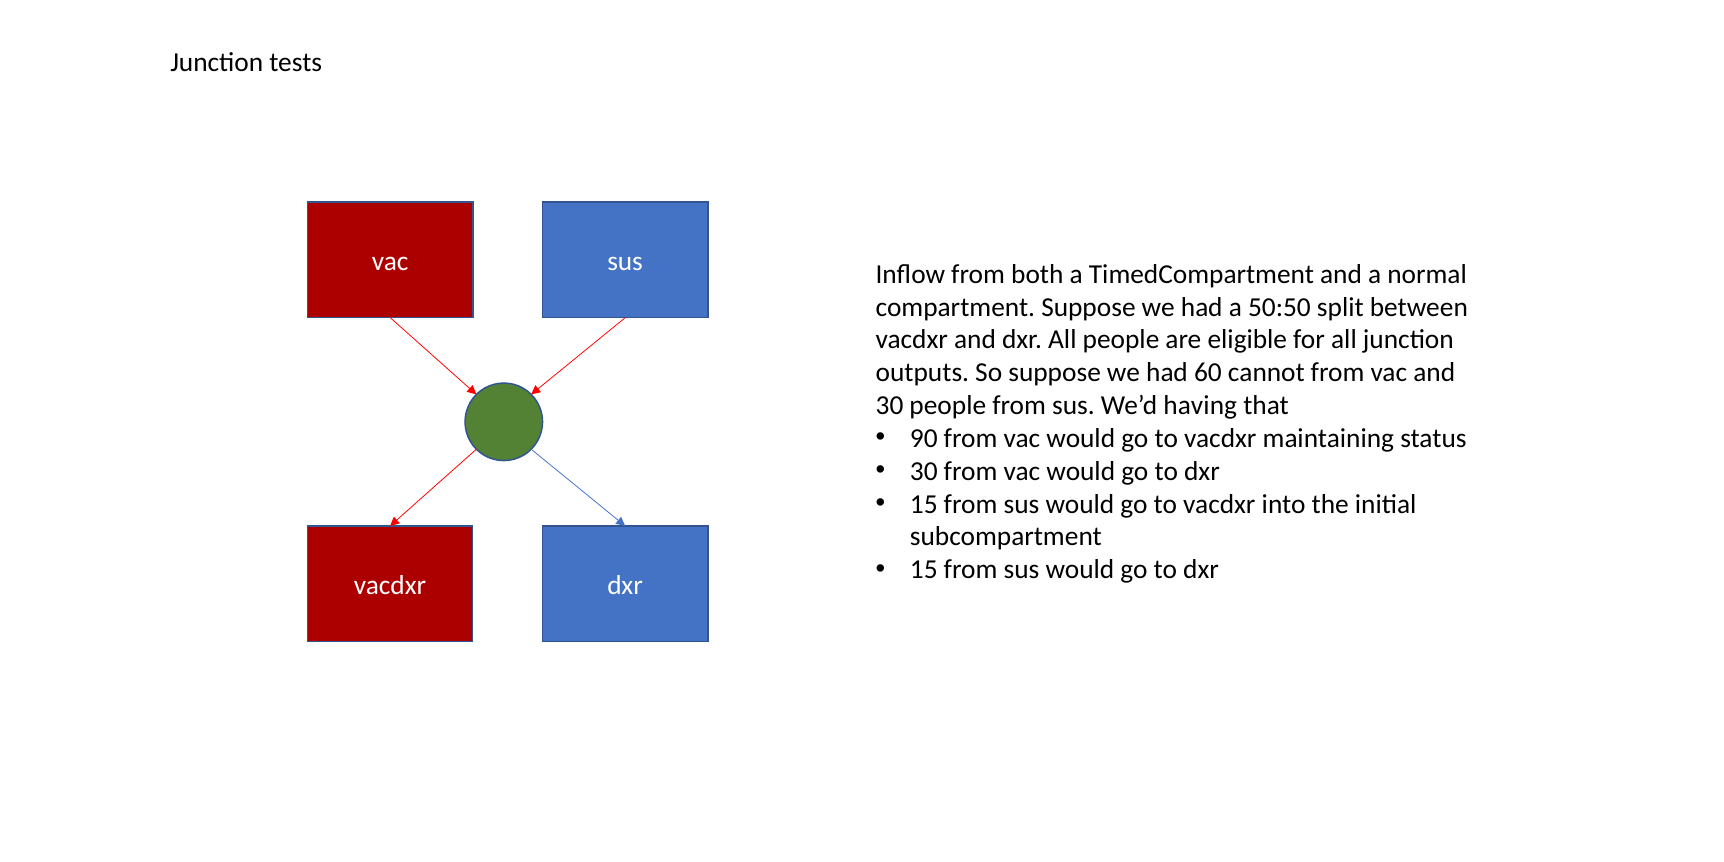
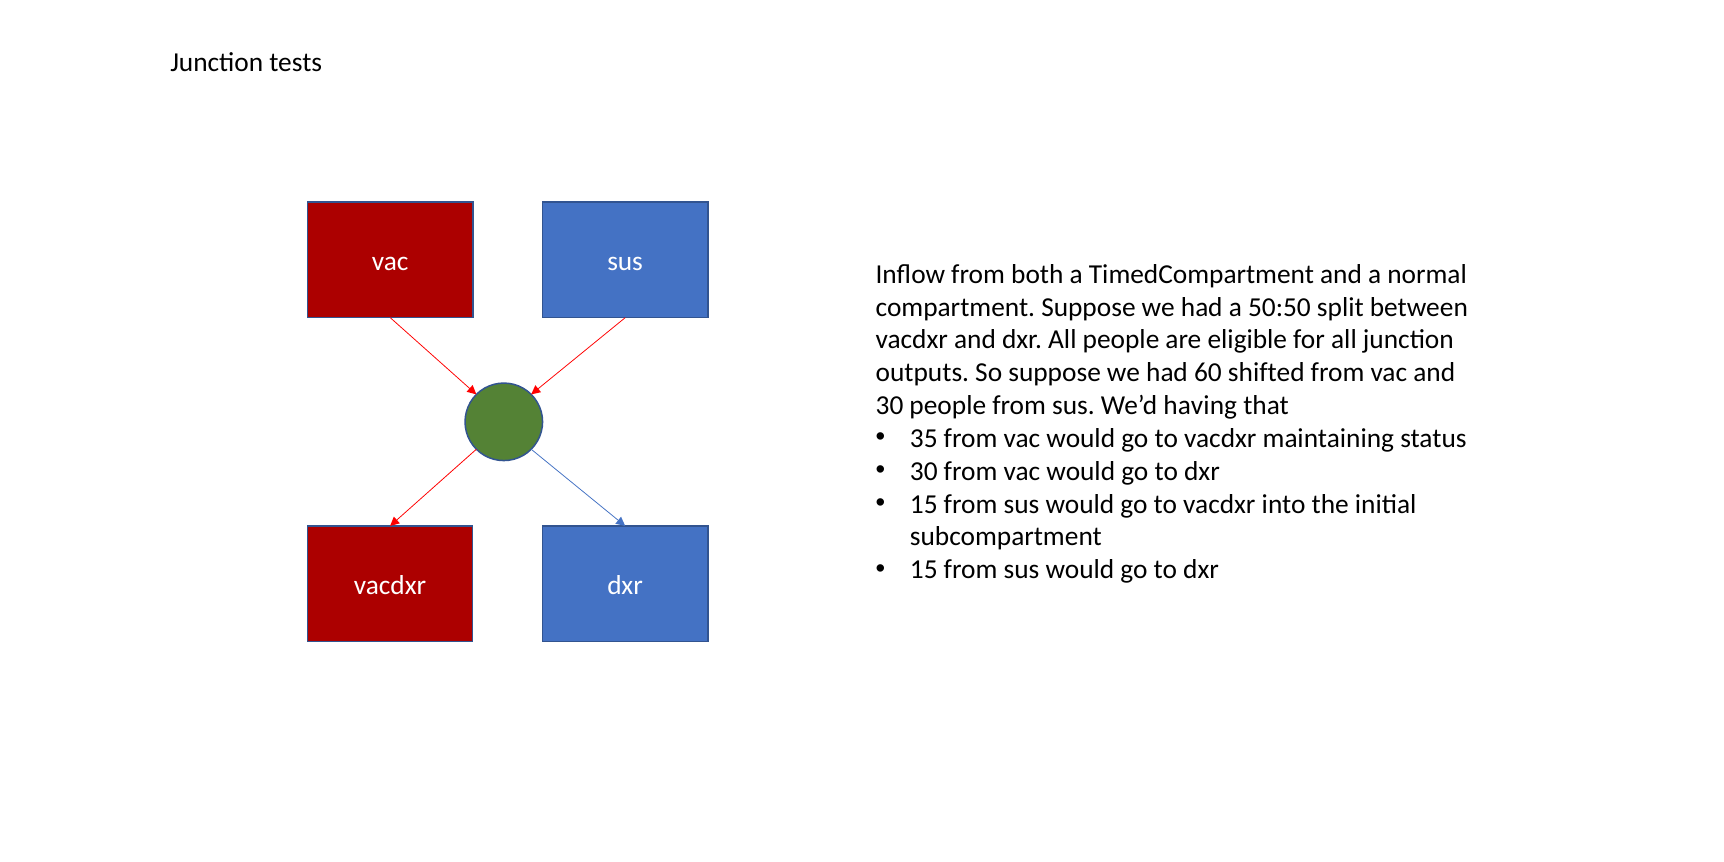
cannot: cannot -> shifted
90: 90 -> 35
